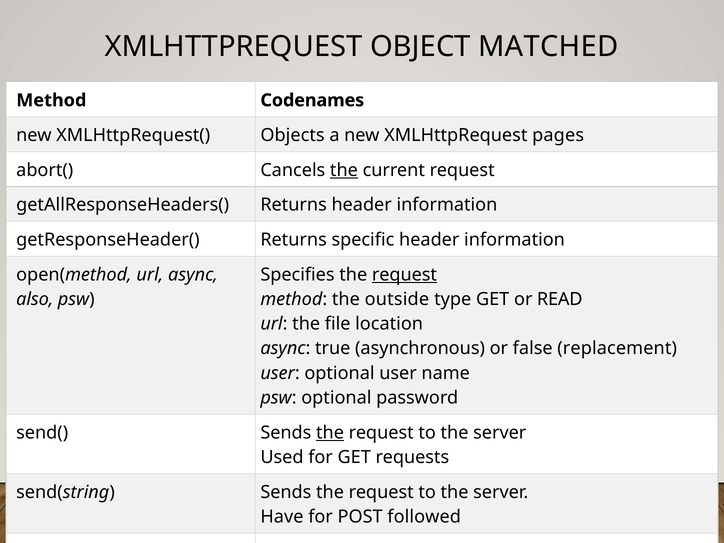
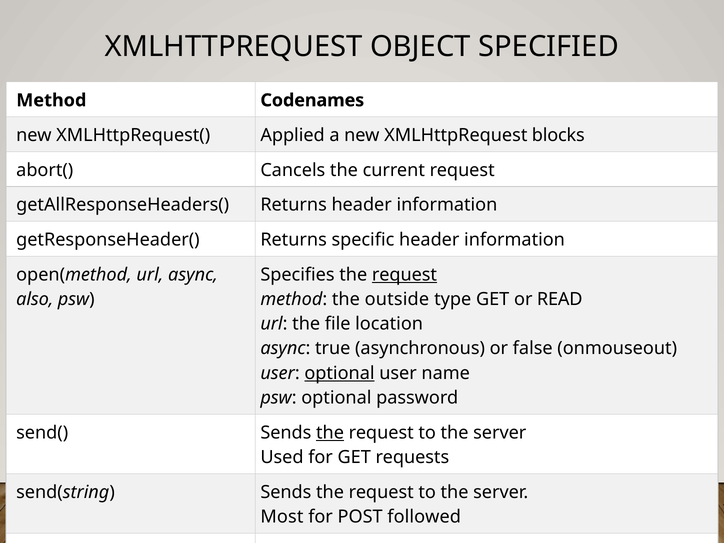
MATCHED: MATCHED -> SPECIFIED
Objects: Objects -> Applied
pages: pages -> blocks
the at (344, 170) underline: present -> none
replacement: replacement -> onmouseout
optional at (339, 373) underline: none -> present
Have: Have -> Most
